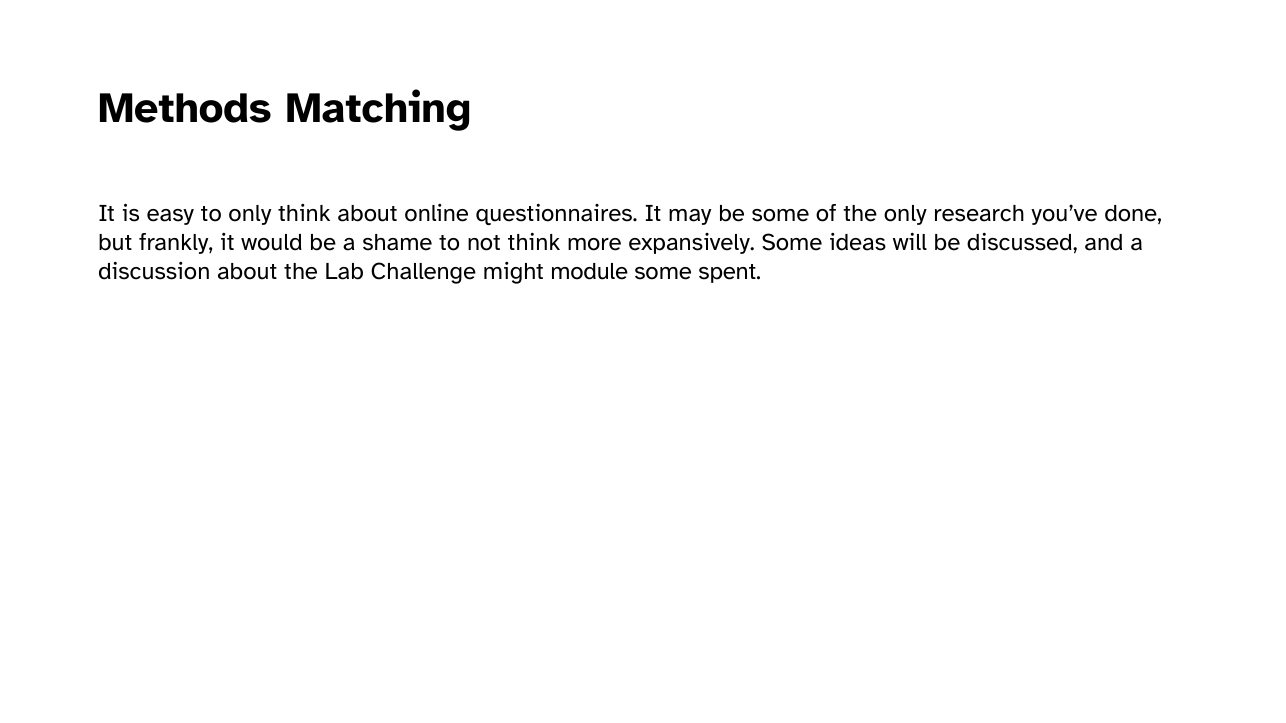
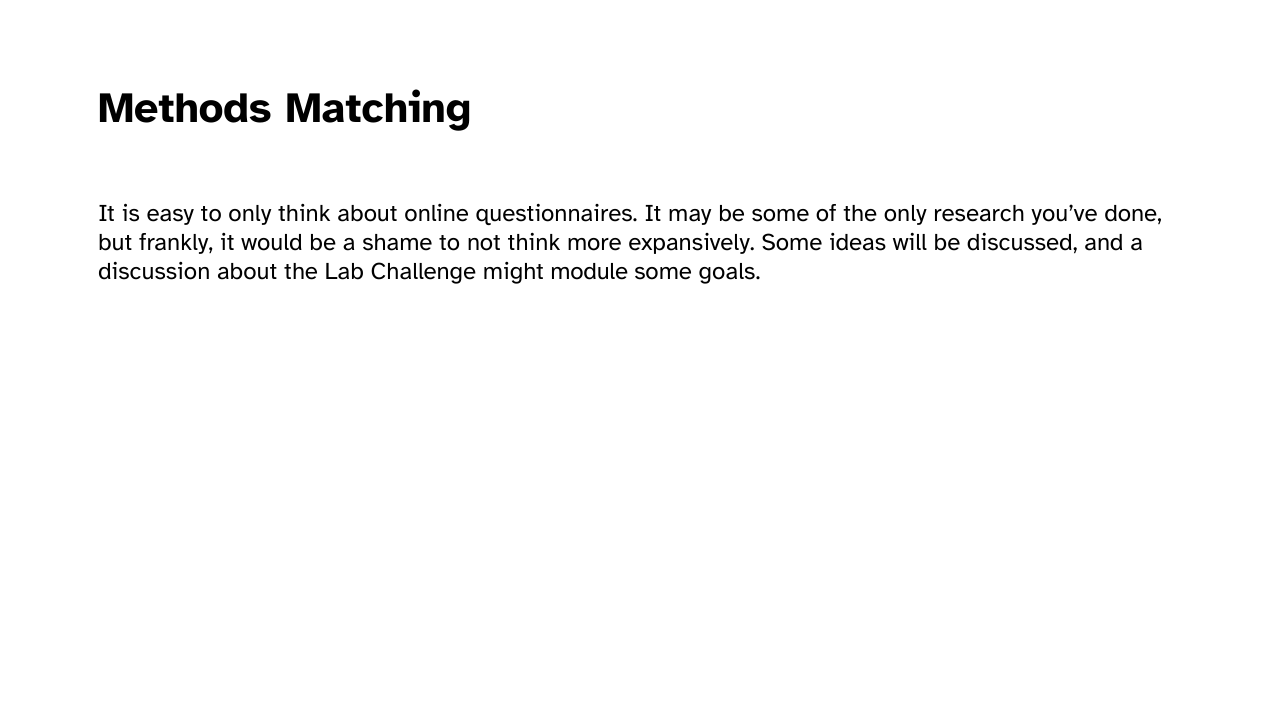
spent: spent -> goals
